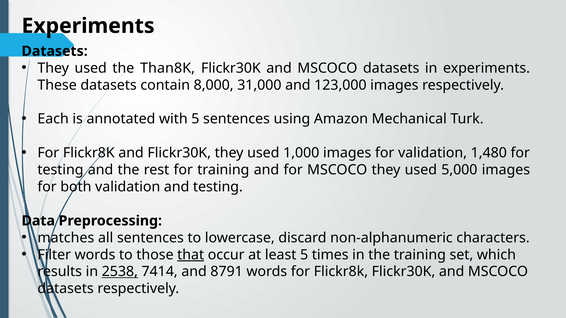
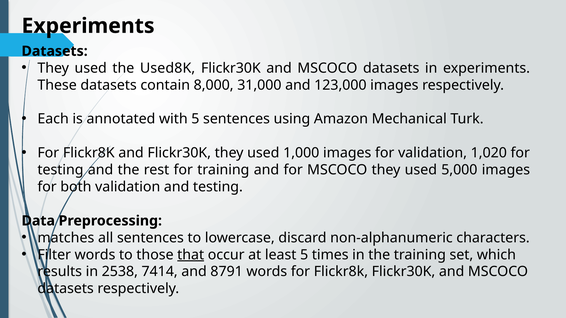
Than8K: Than8K -> Used8K
1,480: 1,480 -> 1,020
2538 underline: present -> none
